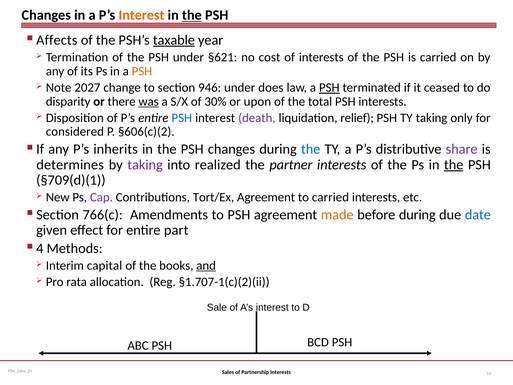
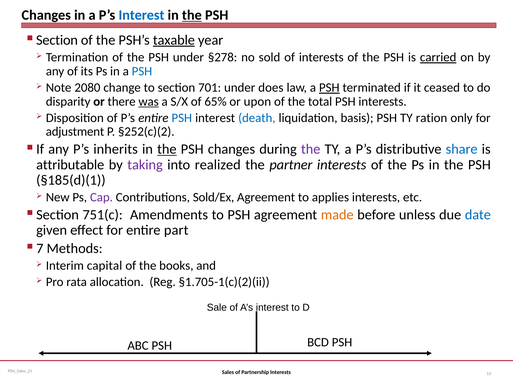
Interest at (141, 15) colour: orange -> blue
Affects at (57, 40): Affects -> Section
§621: §621 -> §278
cost: cost -> sold
carried at (438, 57) underline: none -> present
PSH at (142, 71) colour: orange -> blue
2027: 2027 -> 2080
946: 946 -> 701
30%: 30% -> 65%
death colour: purple -> blue
relief: relief -> basis
TY taking: taking -> ration
considered: considered -> adjustment
§606(c)(2: §606(c)(2 -> §252(c)(2
the at (167, 149) underline: none -> present
the at (311, 149) colour: blue -> purple
share colour: purple -> blue
determines: determines -> attributable
the at (454, 165) underline: present -> none
§709(d)(1: §709(d)(1 -> §185(d)(1
Tort/Ex: Tort/Ex -> Sold/Ex
to carried: carried -> applies
766(c: 766(c -> 751(c
before during: during -> unless
4: 4 -> 7
and underline: present -> none
§1.707-1(c)(2)(ii: §1.707-1(c)(2)(ii -> §1.705-1(c)(2)(ii
